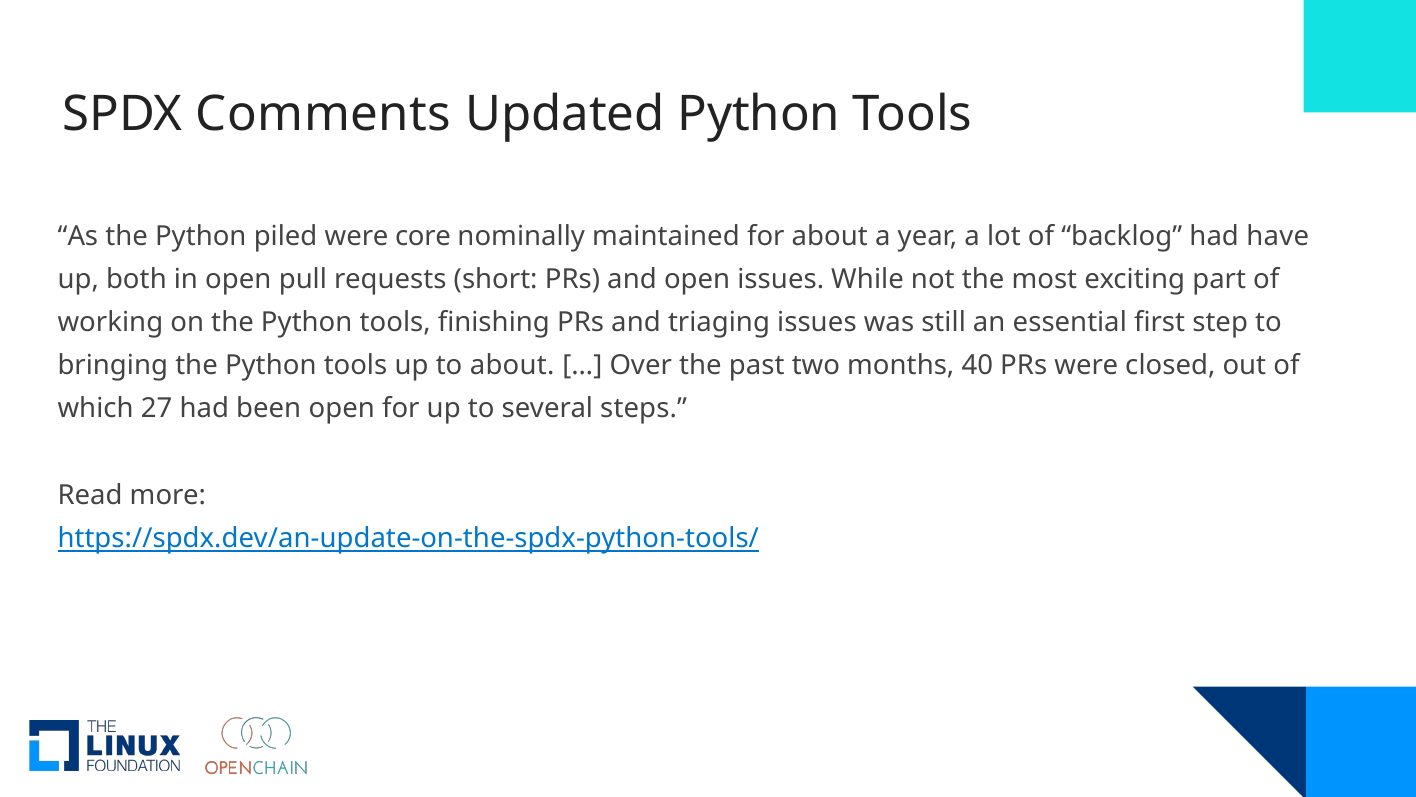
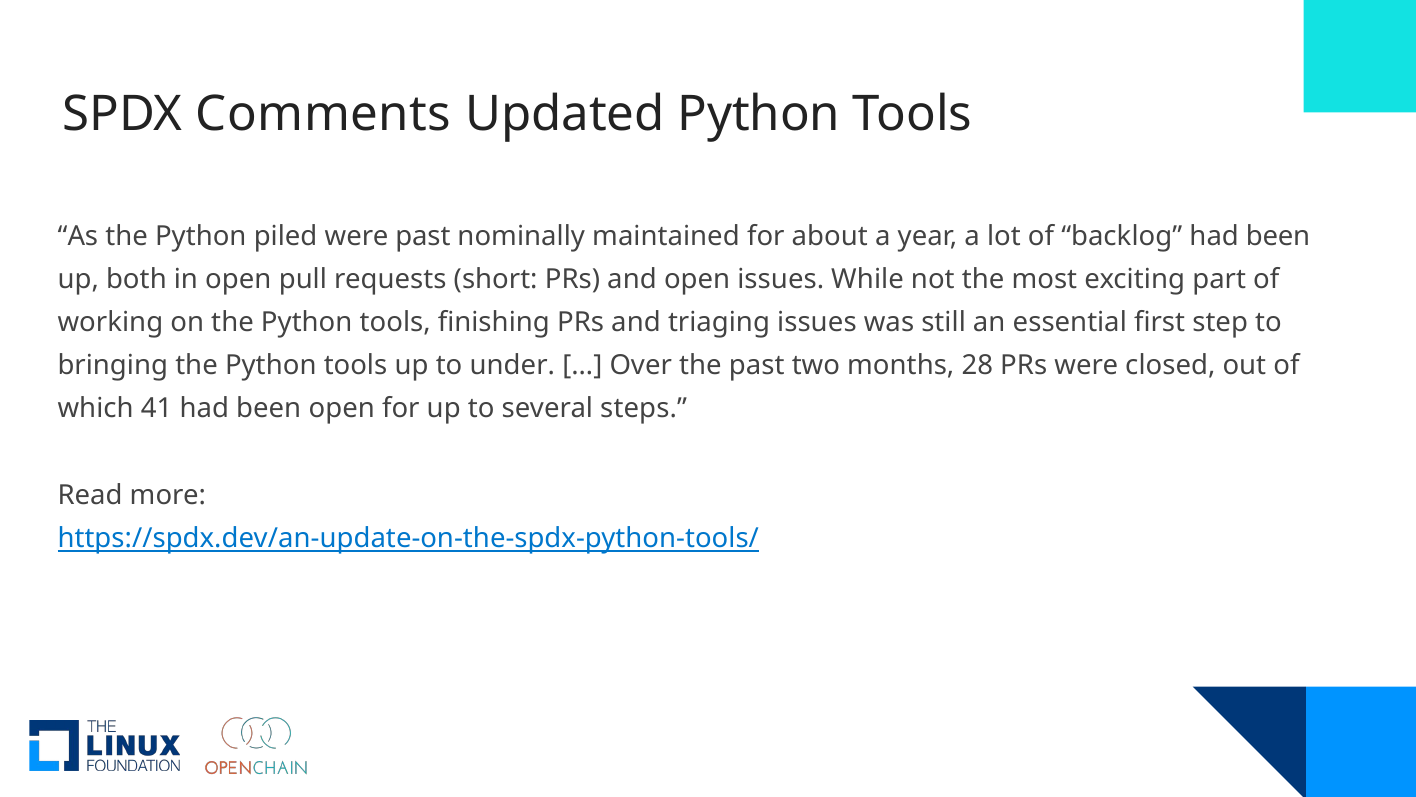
were core: core -> past
backlog had have: have -> been
to about: about -> under
40: 40 -> 28
27: 27 -> 41
